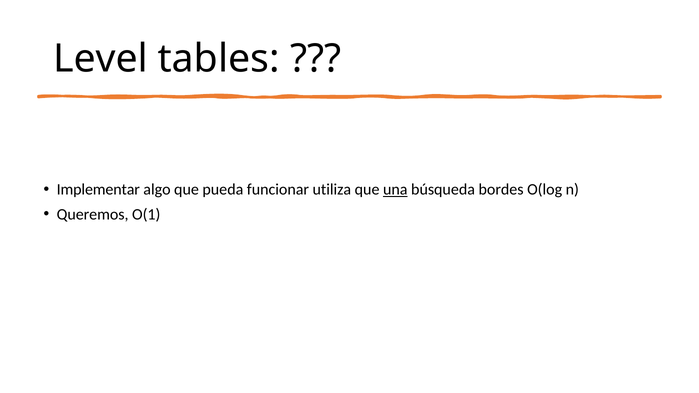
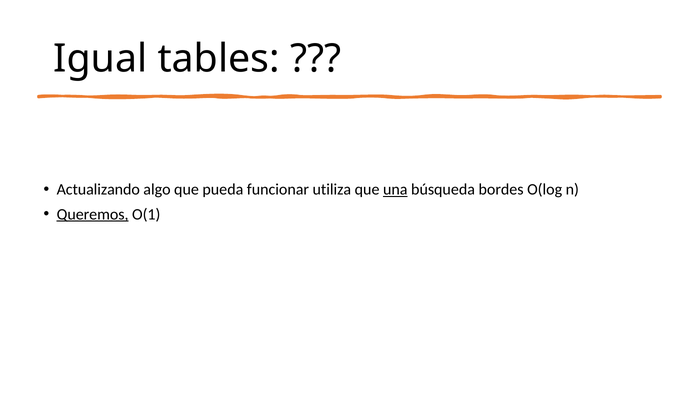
Level: Level -> Igual
Implementar: Implementar -> Actualizando
Queremos underline: none -> present
